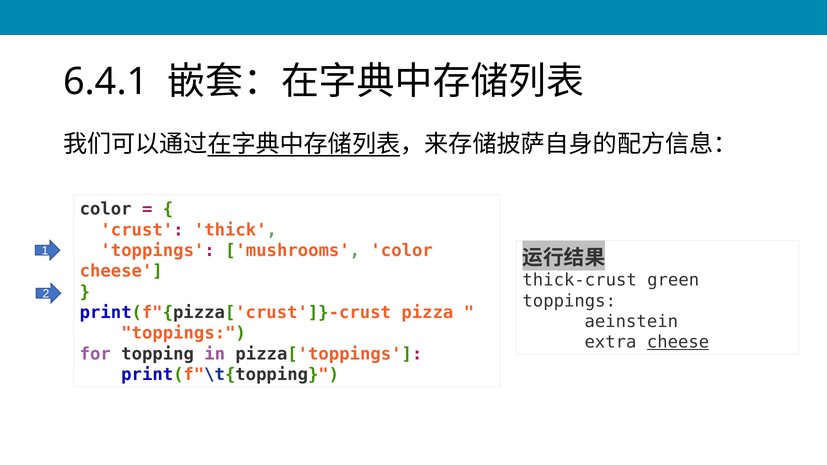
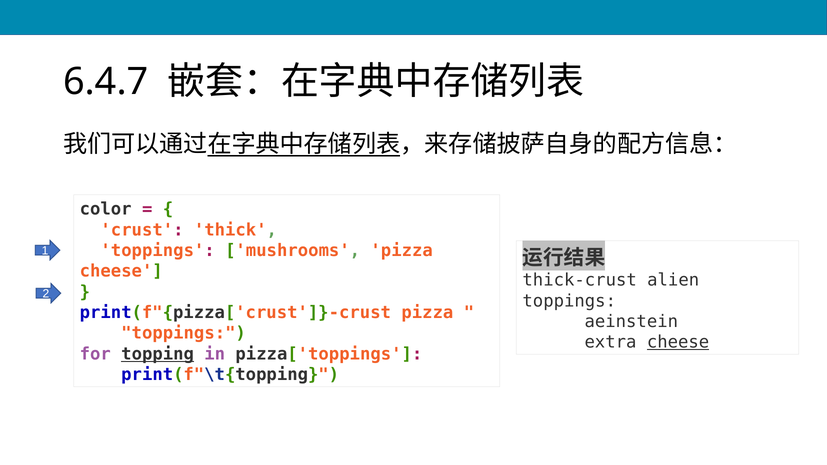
6.4.1: 6.4.1 -> 6.4.7
mushrooms color: color -> pizza
green: green -> alien
topping underline: none -> present
